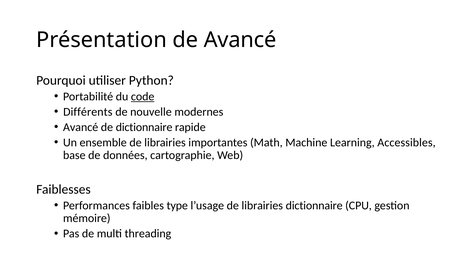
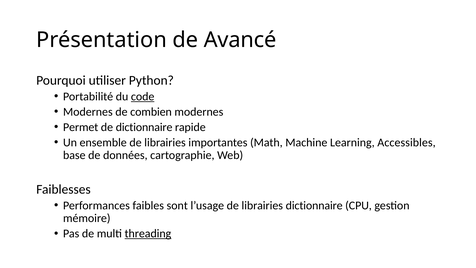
Différents at (88, 112): Différents -> Modernes
nouvelle: nouvelle -> combien
Avancé at (81, 127): Avancé -> Permet
type: type -> sont
threading underline: none -> present
